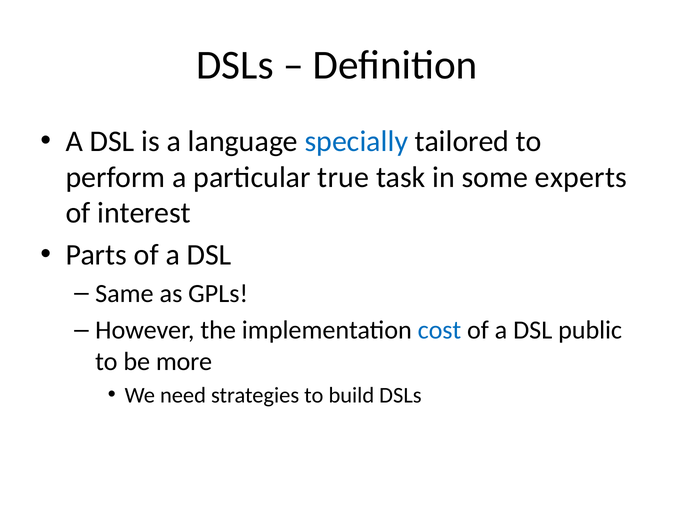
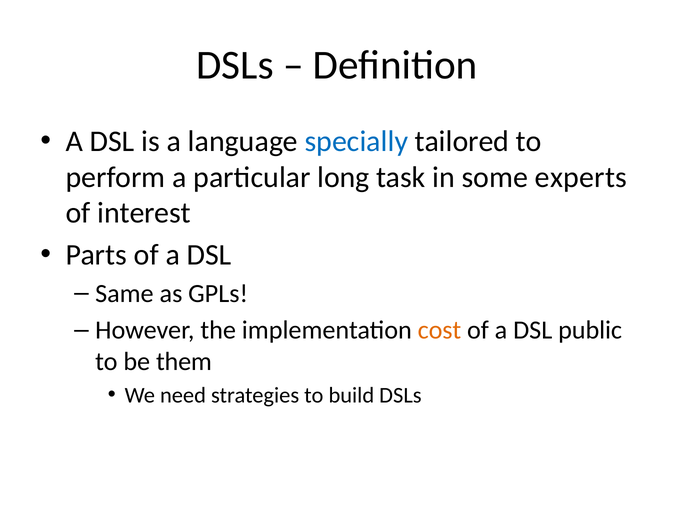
true: true -> long
cost colour: blue -> orange
more: more -> them
